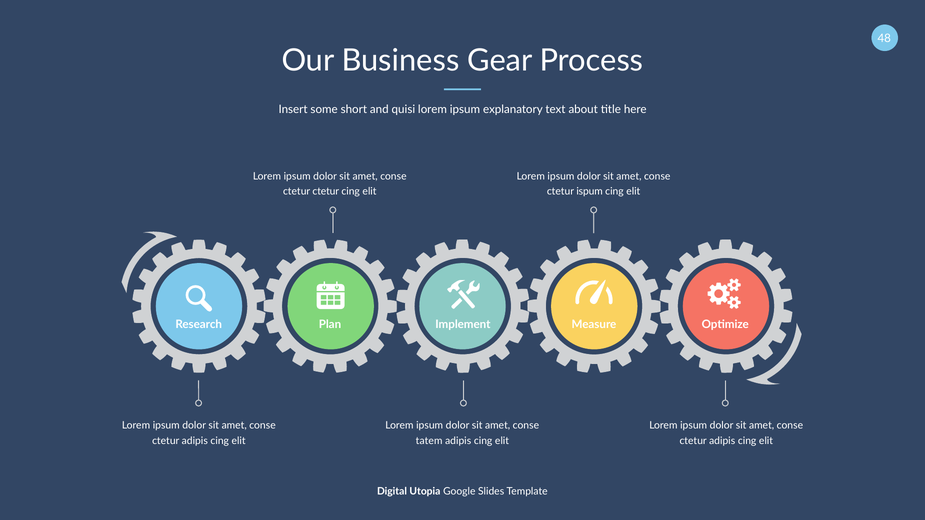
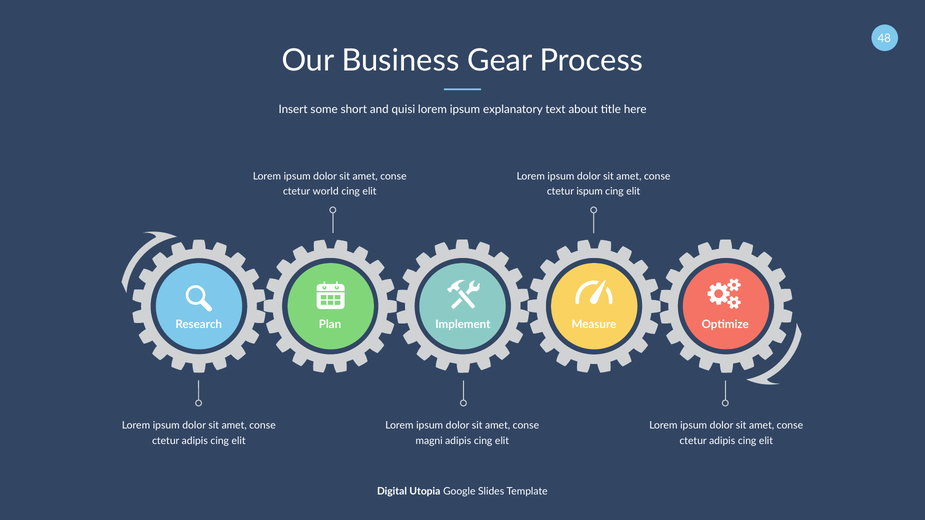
ctetur ctetur: ctetur -> world
tatem: tatem -> magni
